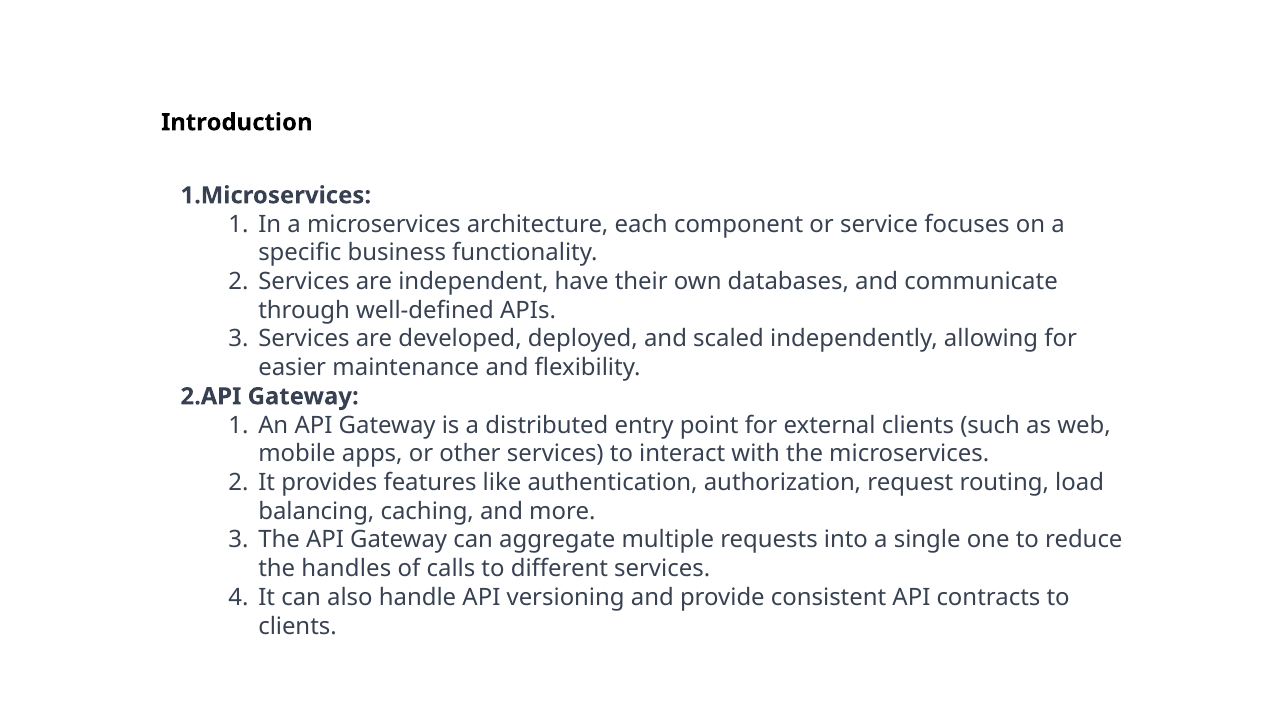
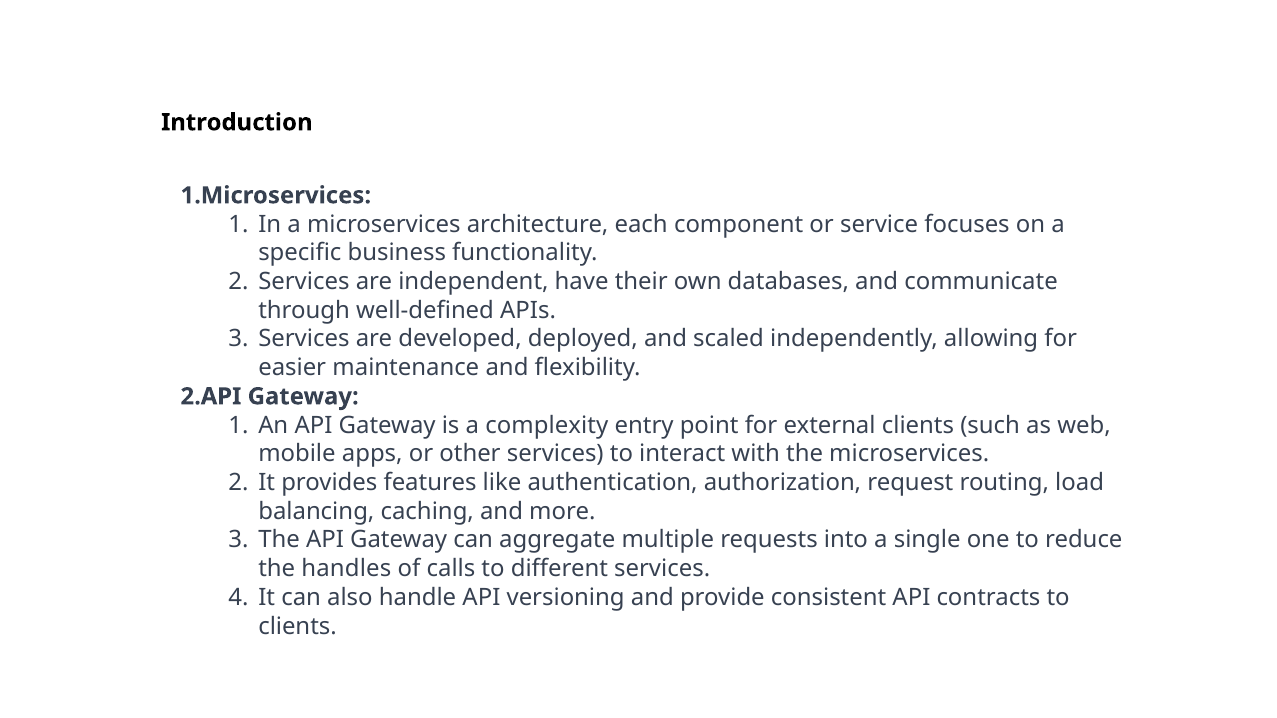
distributed: distributed -> complexity
